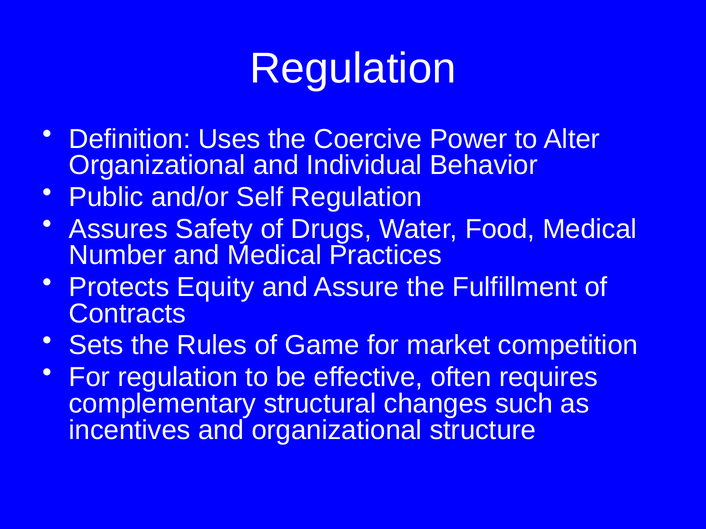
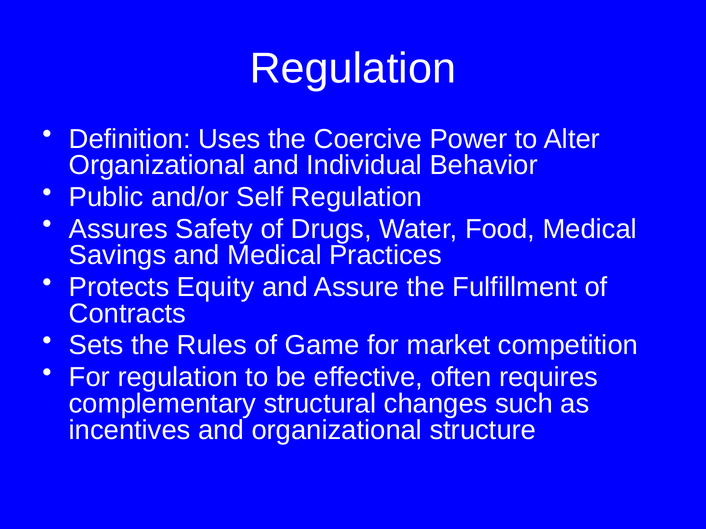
Number: Number -> Savings
